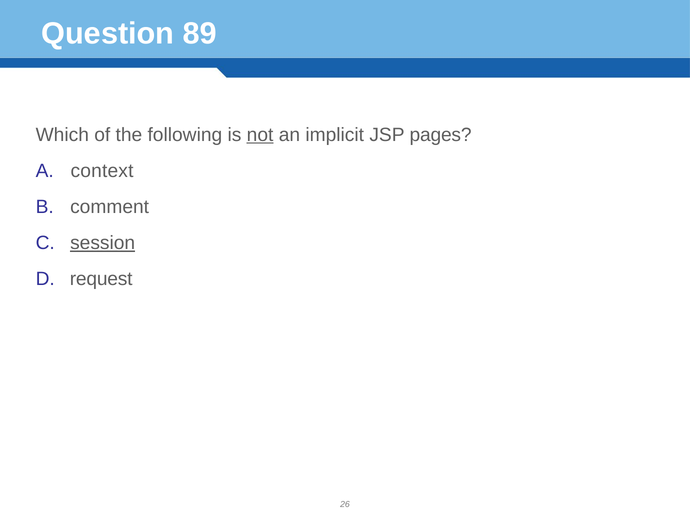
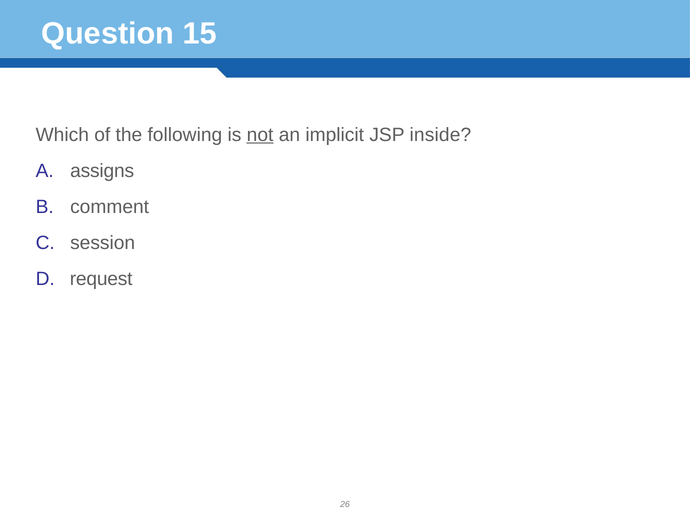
89: 89 -> 15
pages: pages -> inside
context: context -> assigns
session underline: present -> none
